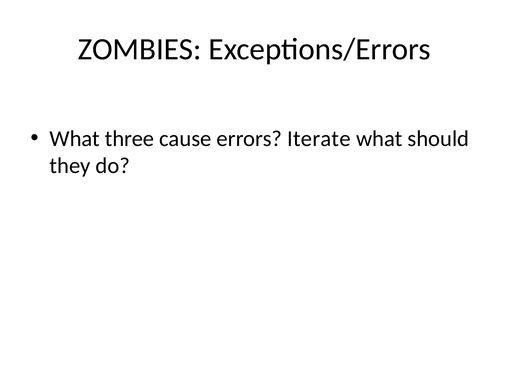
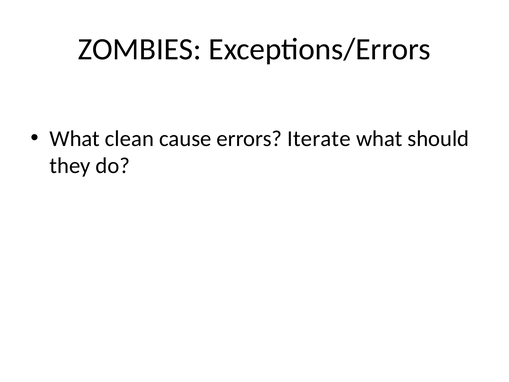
three: three -> clean
